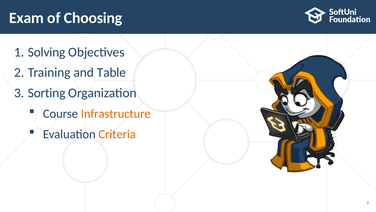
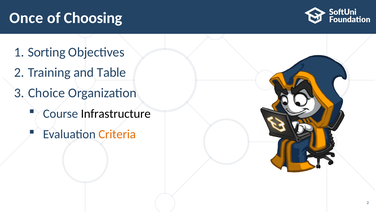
Exam: Exam -> Once
Solving: Solving -> Sorting
Sorting: Sorting -> Choice
Infrastructure colour: orange -> black
